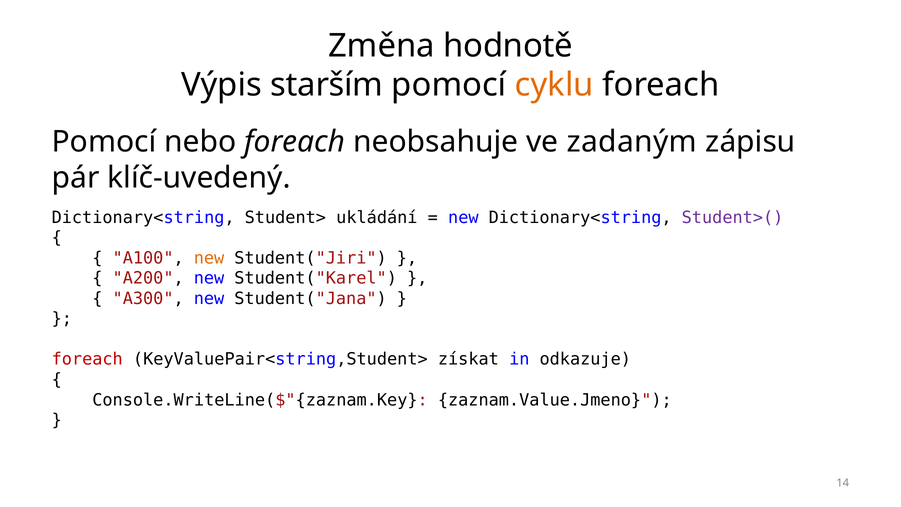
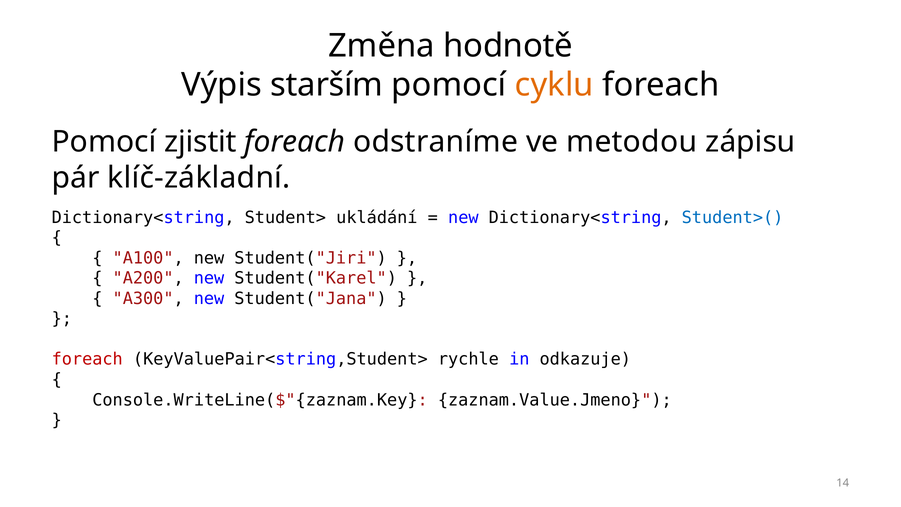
nebo: nebo -> zjistit
neobsahuje: neobsahuje -> odstraníme
zadaným: zadaným -> metodou
klíč-uvedený: klíč-uvedený -> klíč-základní
Student>( colour: purple -> blue
new at (209, 258) colour: orange -> black
získat: získat -> rychle
